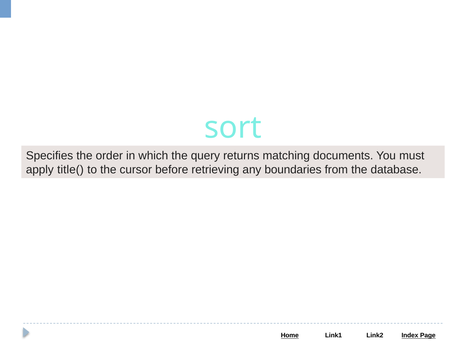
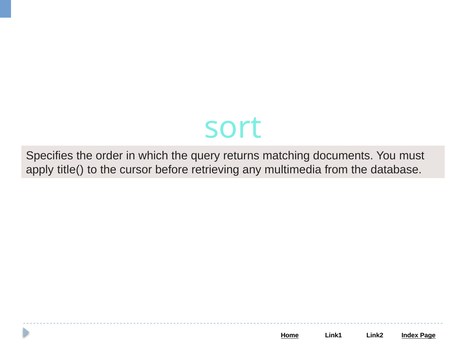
boundaries: boundaries -> multimedia
